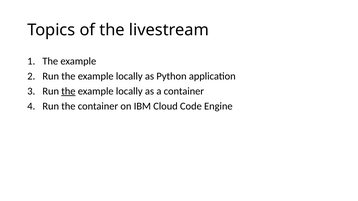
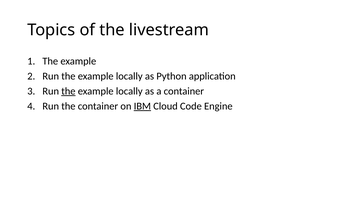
IBM underline: none -> present
